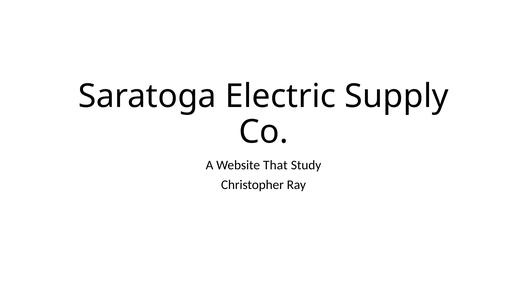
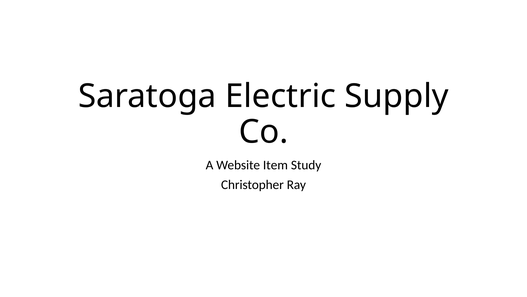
That: That -> Item
